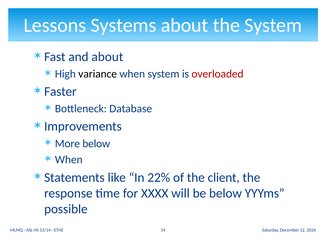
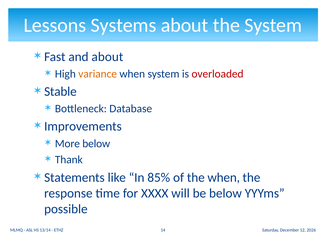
variance colour: black -> orange
Faster: Faster -> Stable
When at (69, 159): When -> Thank
22%: 22% -> 85%
the client: client -> when
